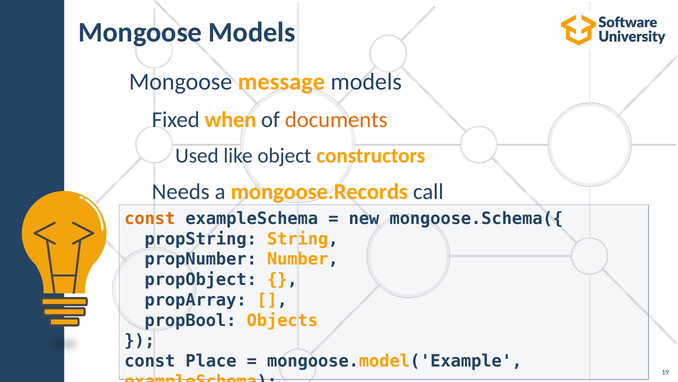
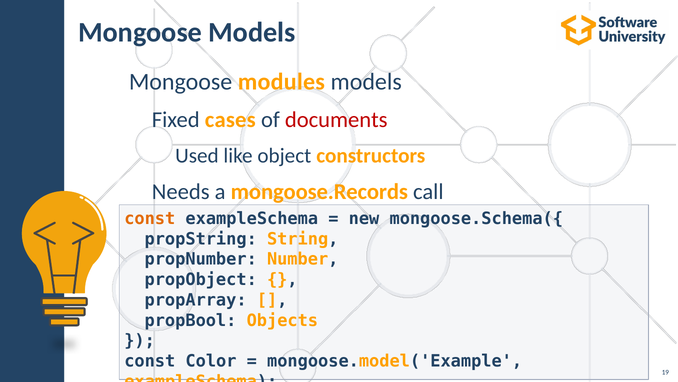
message: message -> modules
when: when -> cases
documents colour: orange -> red
Place: Place -> Color
